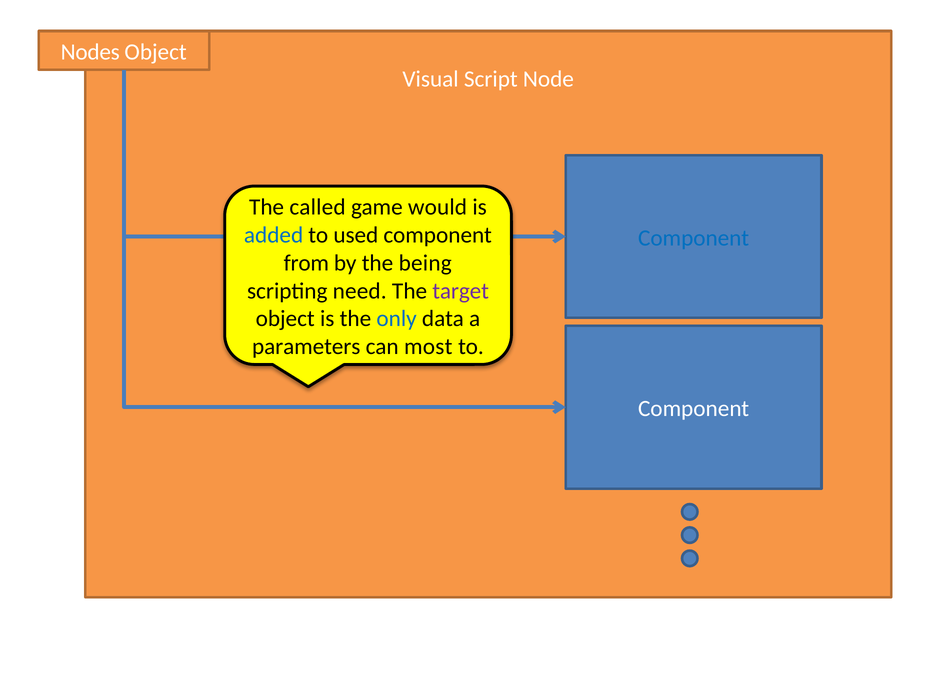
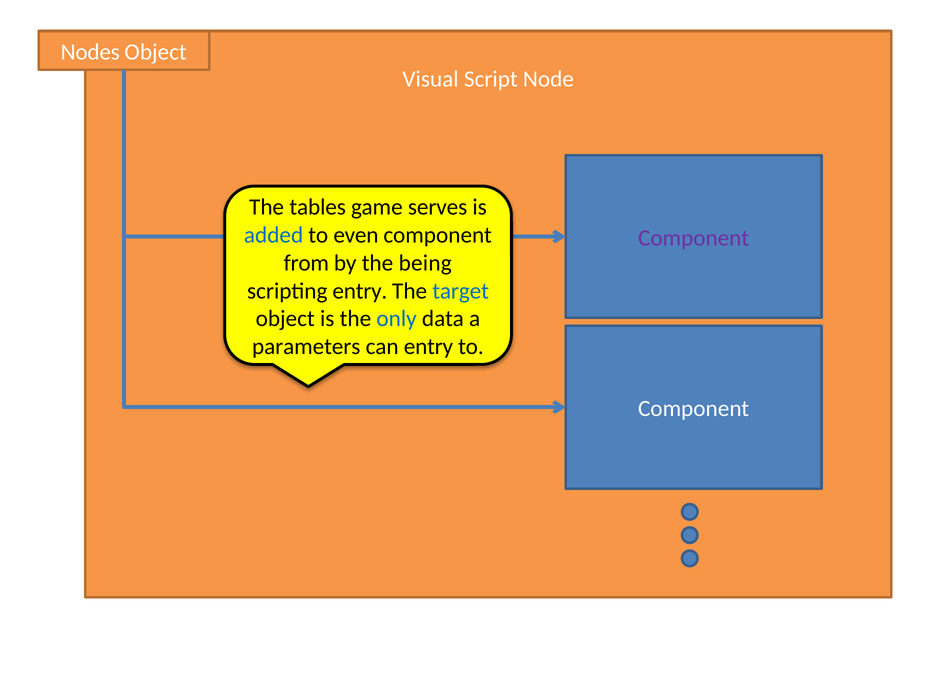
called: called -> tables
would: would -> serves
used: used -> even
Component at (694, 238) colour: blue -> purple
scripting need: need -> entry
target colour: purple -> blue
can most: most -> entry
